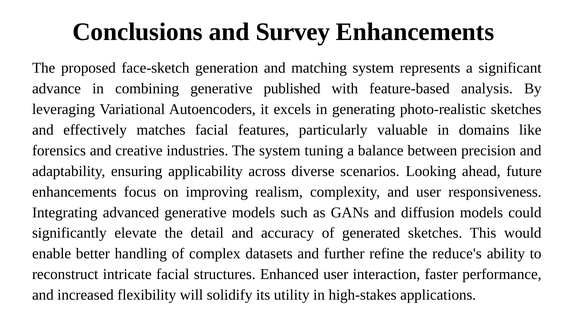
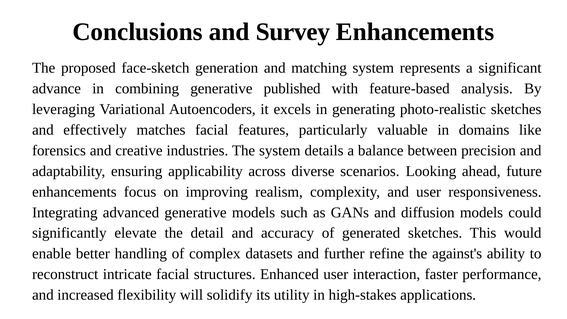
tuning: tuning -> details
reduce's: reduce's -> against's
